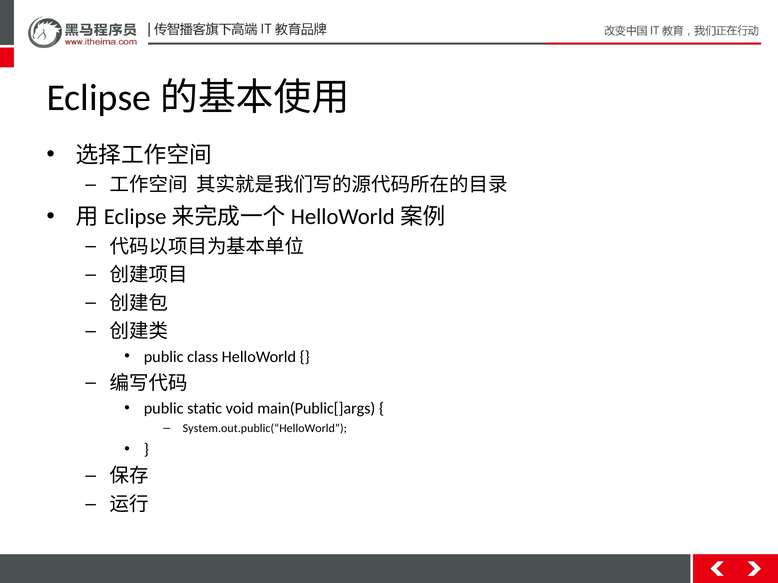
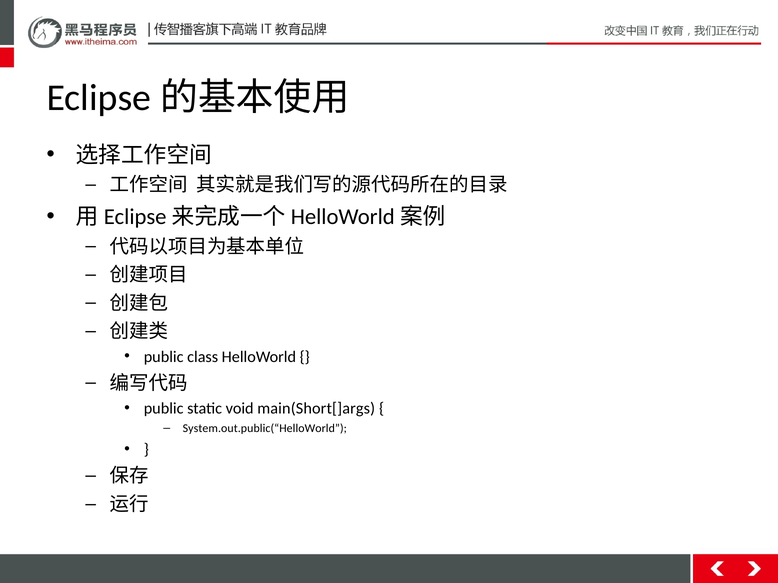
main(Public[]args: main(Public[]args -> main(Short[]args
